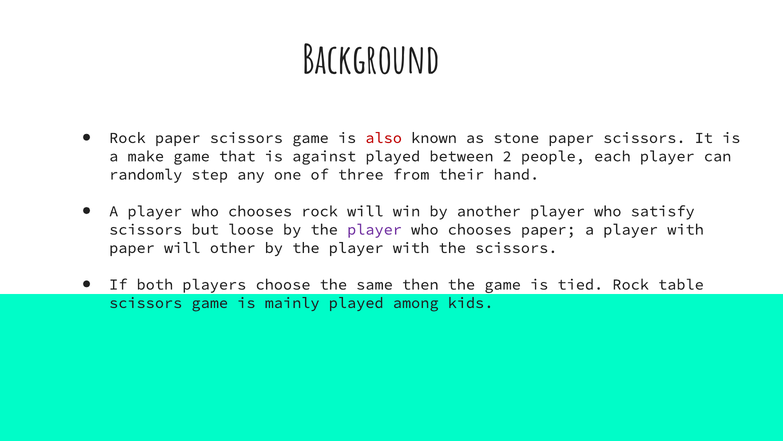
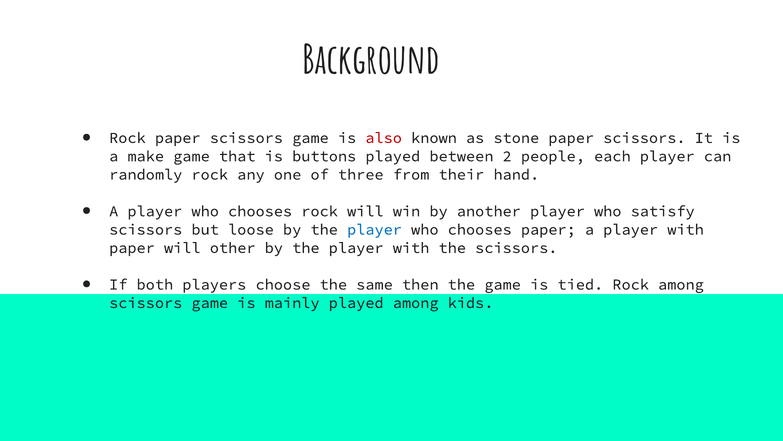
against: against -> buttons
randomly step: step -> rock
player at (375, 229) colour: purple -> blue
Rock table: table -> among
